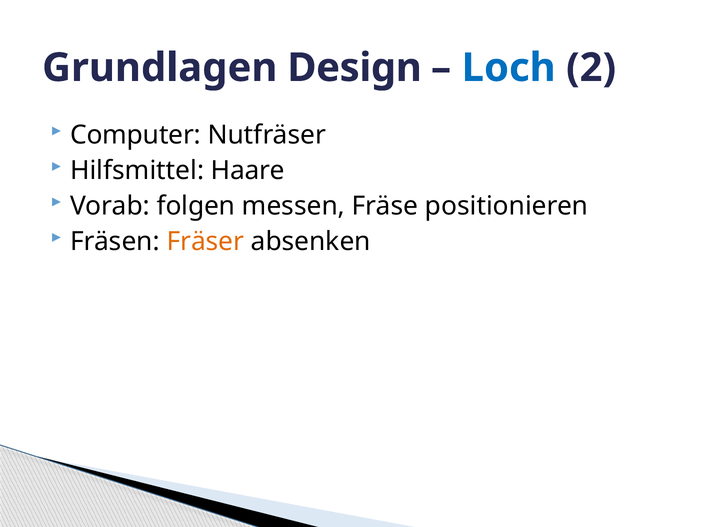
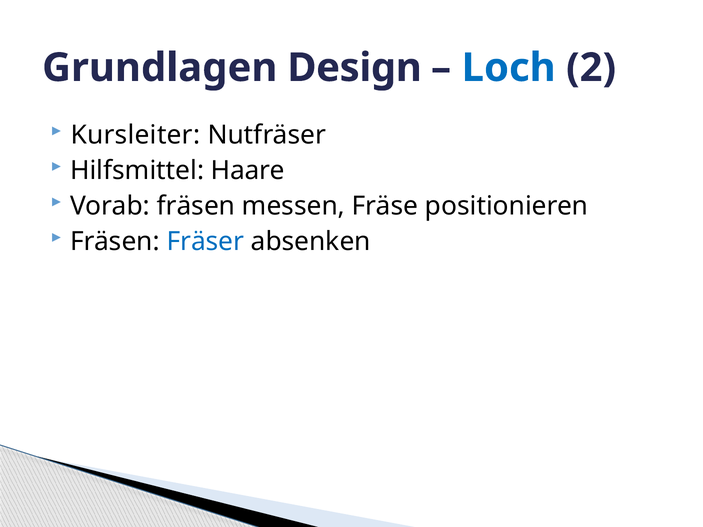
Computer: Computer -> Kursleiter
Vorab folgen: folgen -> fräsen
Fräser colour: orange -> blue
